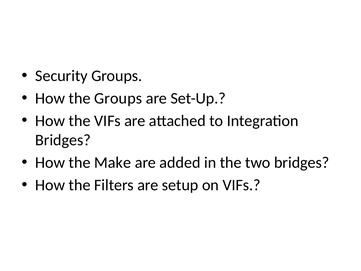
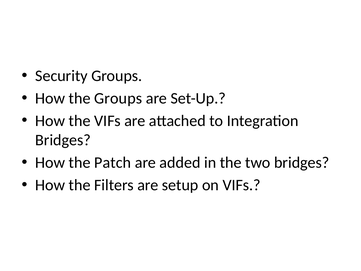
Make: Make -> Patch
